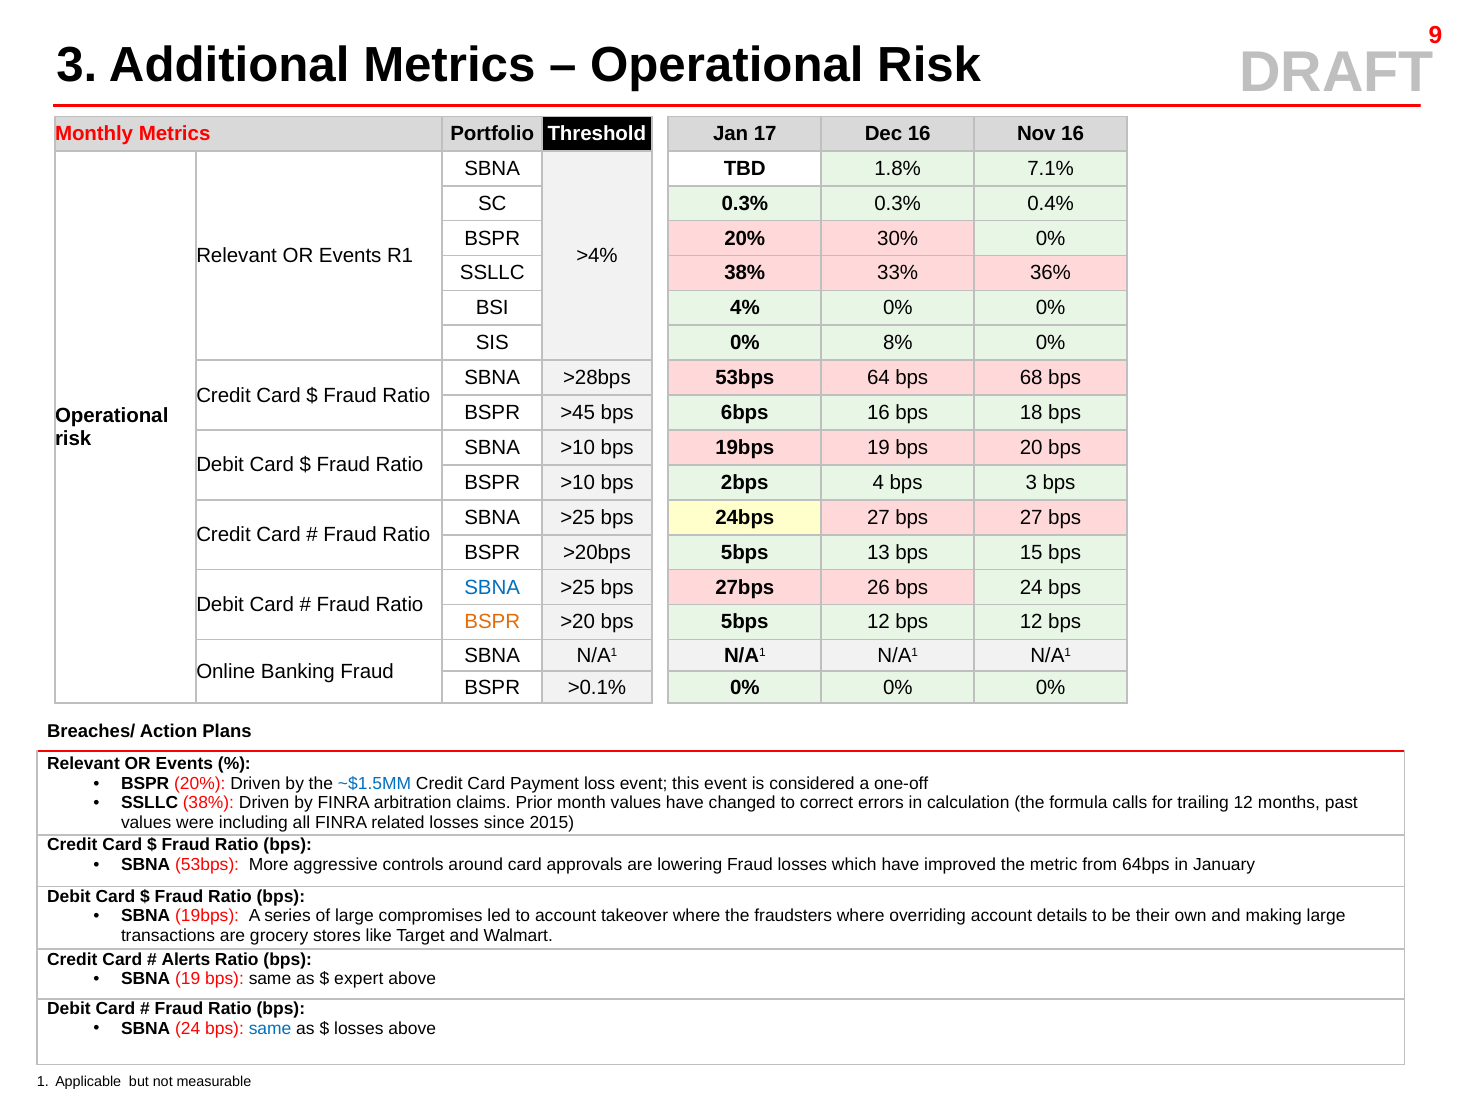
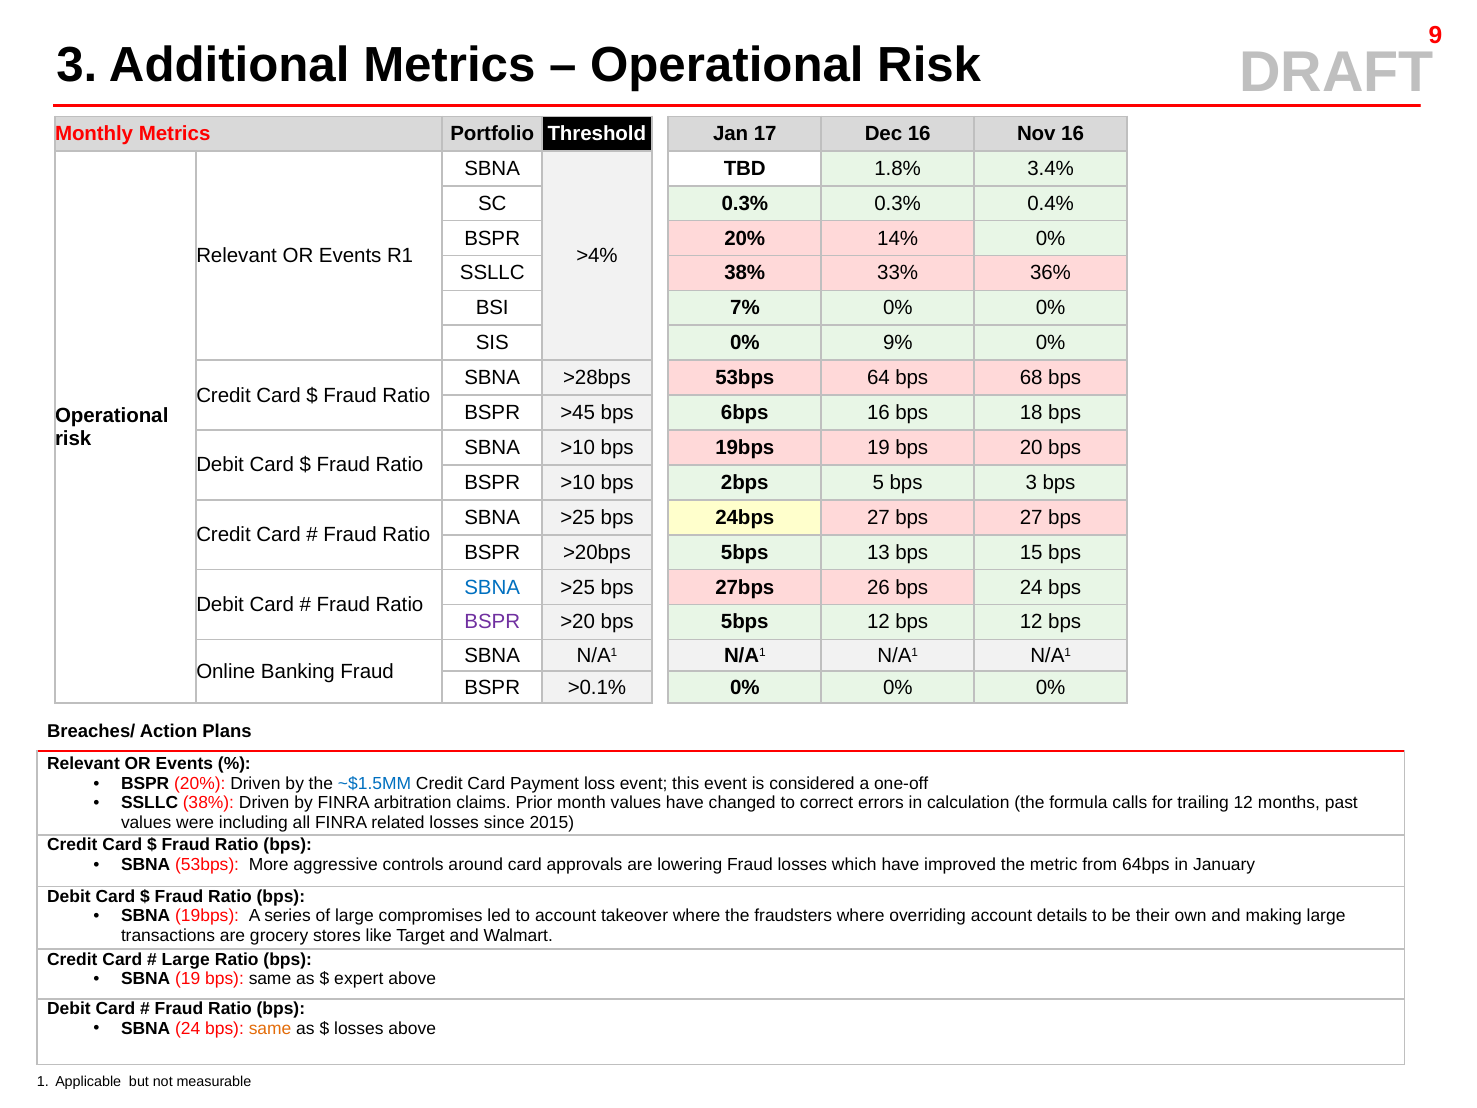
7.1%: 7.1% -> 3.4%
30%: 30% -> 14%
4%: 4% -> 7%
8%: 8% -> 9%
4: 4 -> 5
BSPR at (492, 622) colour: orange -> purple
Alerts at (186, 959): Alerts -> Large
same at (270, 1028) colour: blue -> orange
